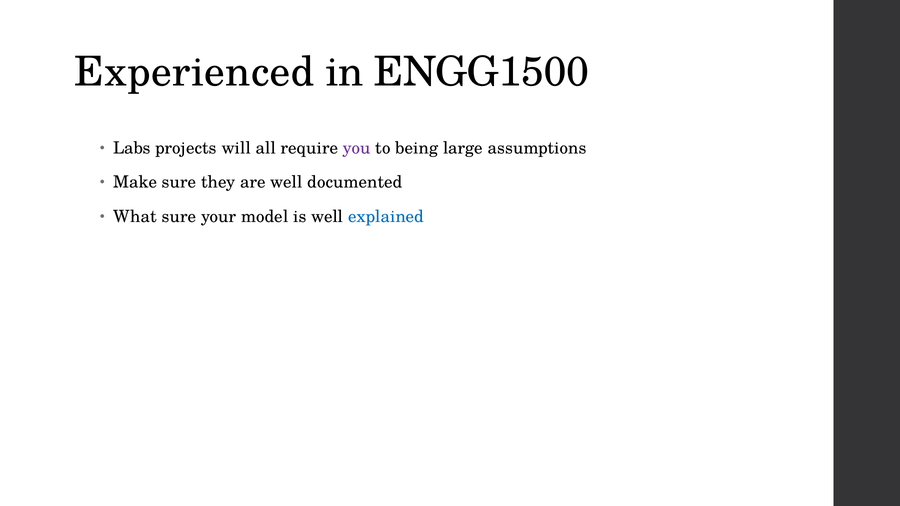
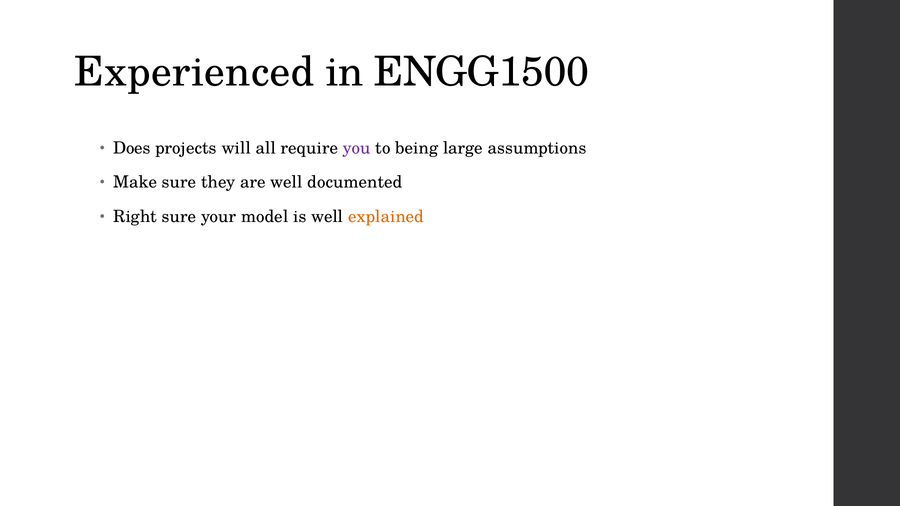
Labs: Labs -> Does
What: What -> Right
explained colour: blue -> orange
